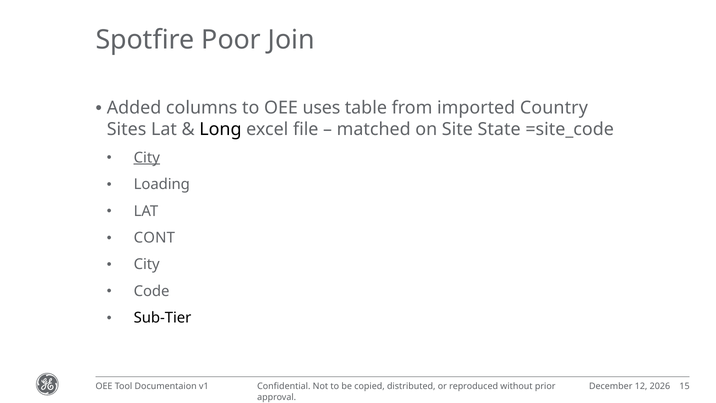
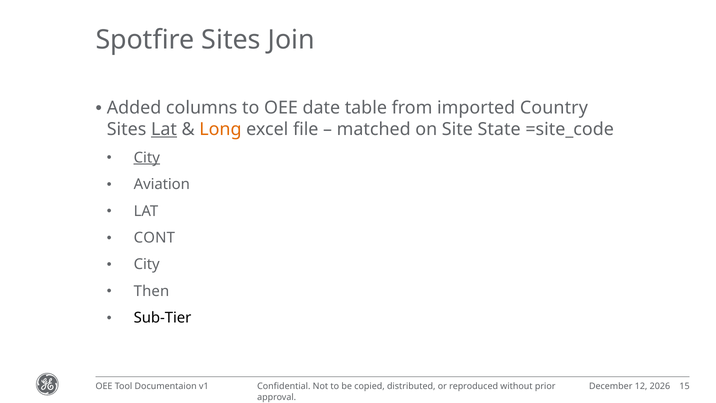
Spotfire Poor: Poor -> Sites
uses: uses -> date
Lat at (164, 129) underline: none -> present
Long colour: black -> orange
Loading: Loading -> Aviation
Code: Code -> Then
